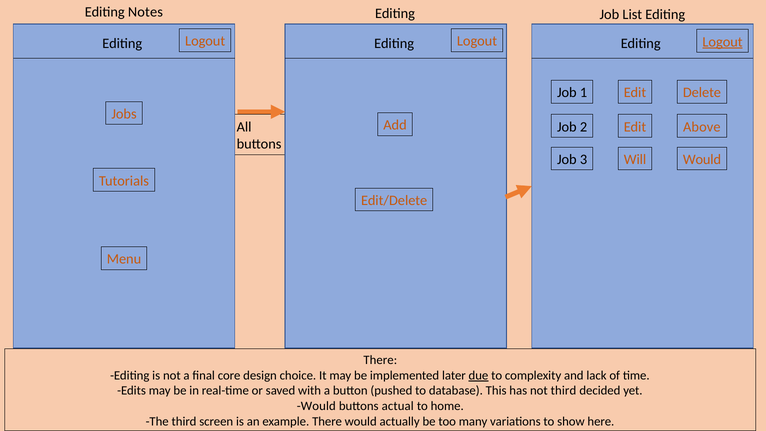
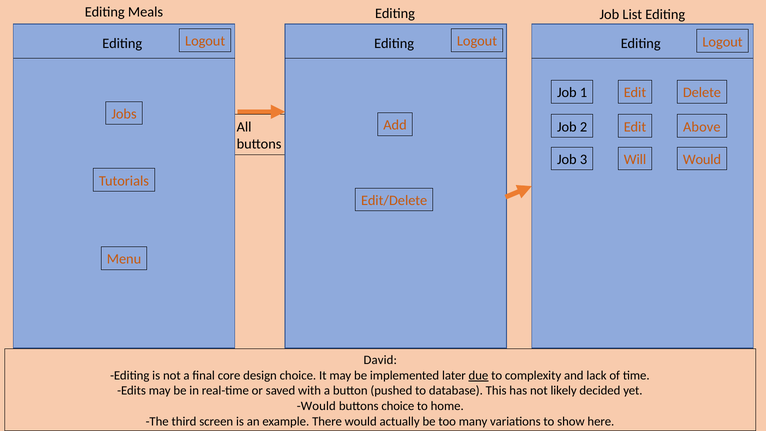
Notes: Notes -> Meals
Logout at (723, 42) underline: present -> none
There at (380, 360): There -> David
not third: third -> likely
buttons actual: actual -> choice
